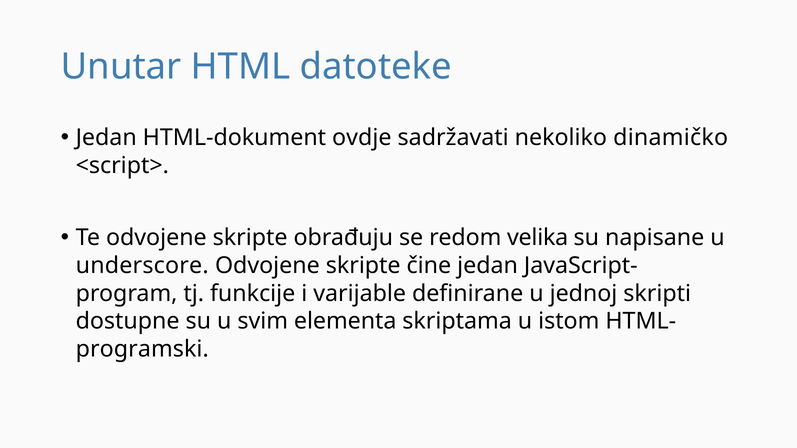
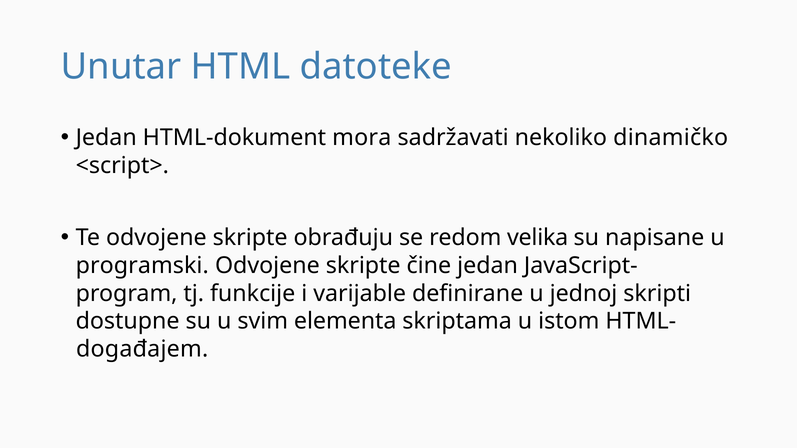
ovdje: ovdje -> mora
underscore: underscore -> programski
programski: programski -> događajem
